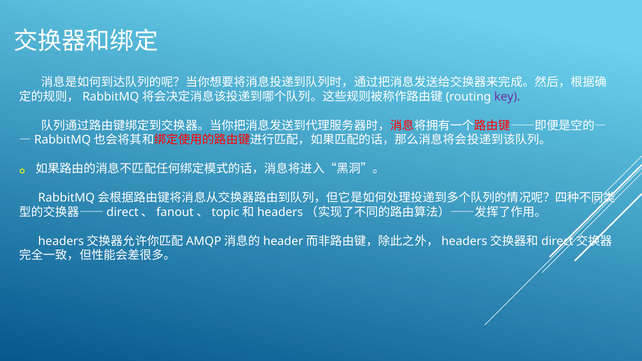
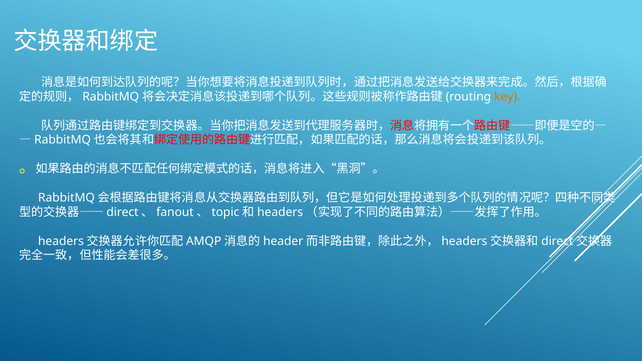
key colour: purple -> orange
